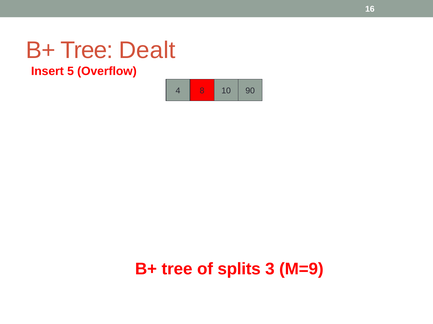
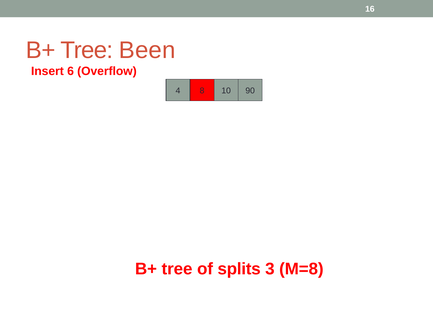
Dealt: Dealt -> Been
5: 5 -> 6
M=9: M=9 -> M=8
